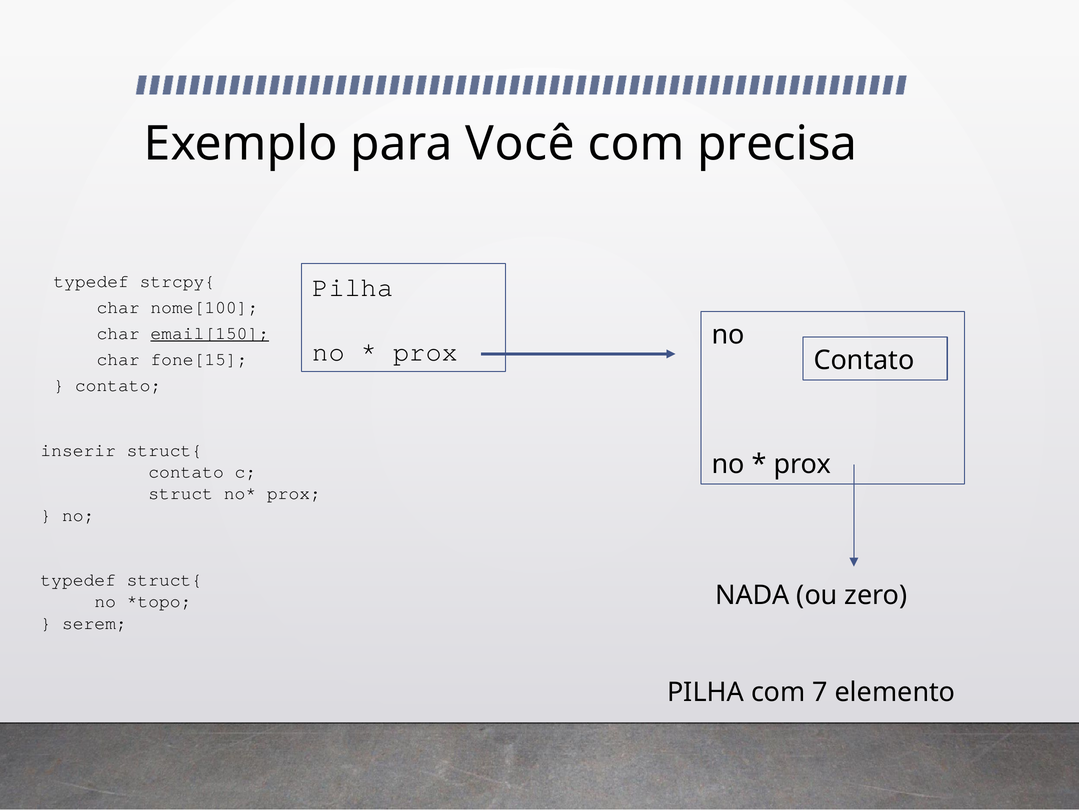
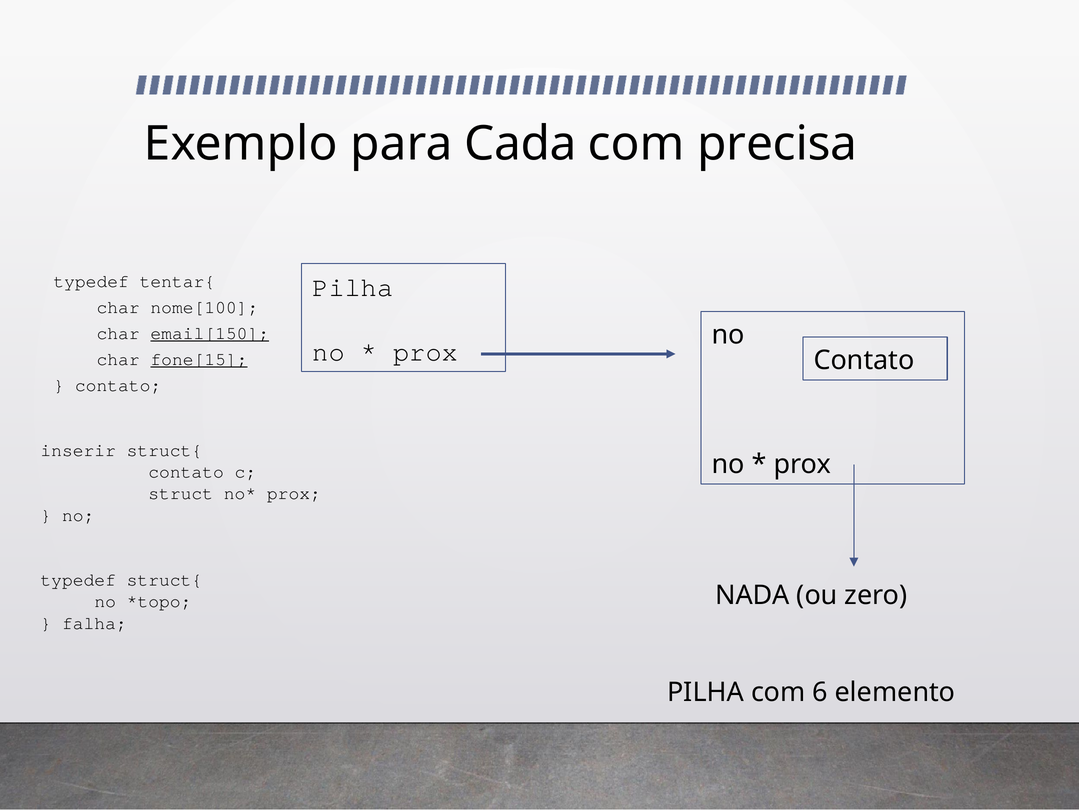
Você: Você -> Cada
strcpy{: strcpy{ -> tentar{
fone[15 underline: none -> present
serem: serem -> falha
7: 7 -> 6
